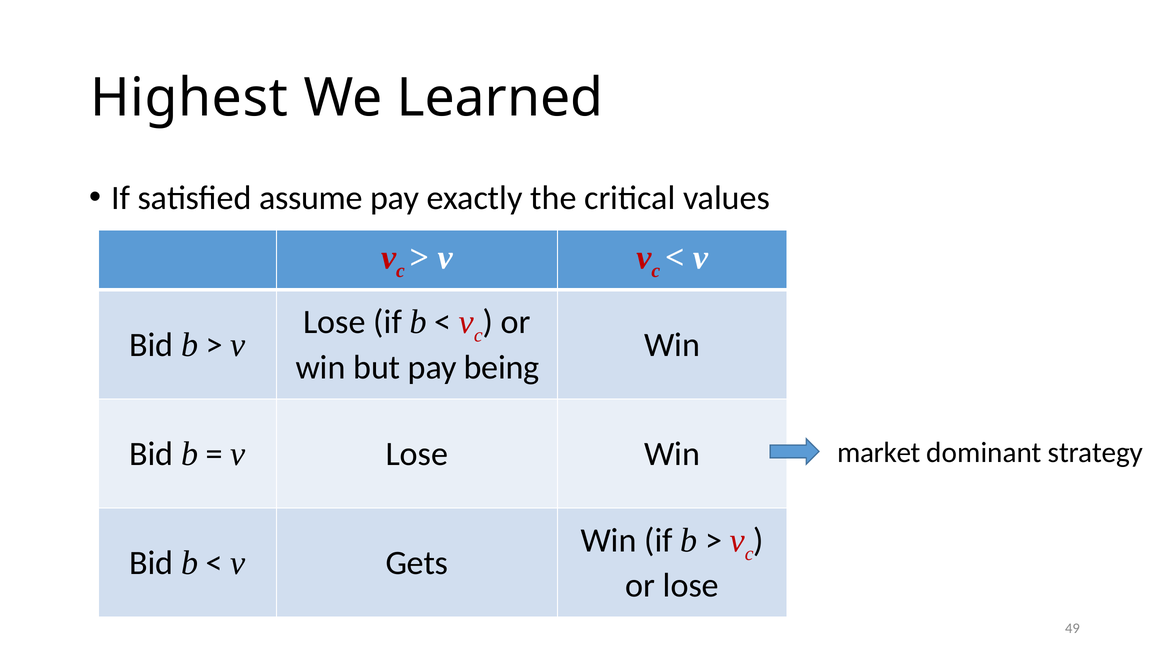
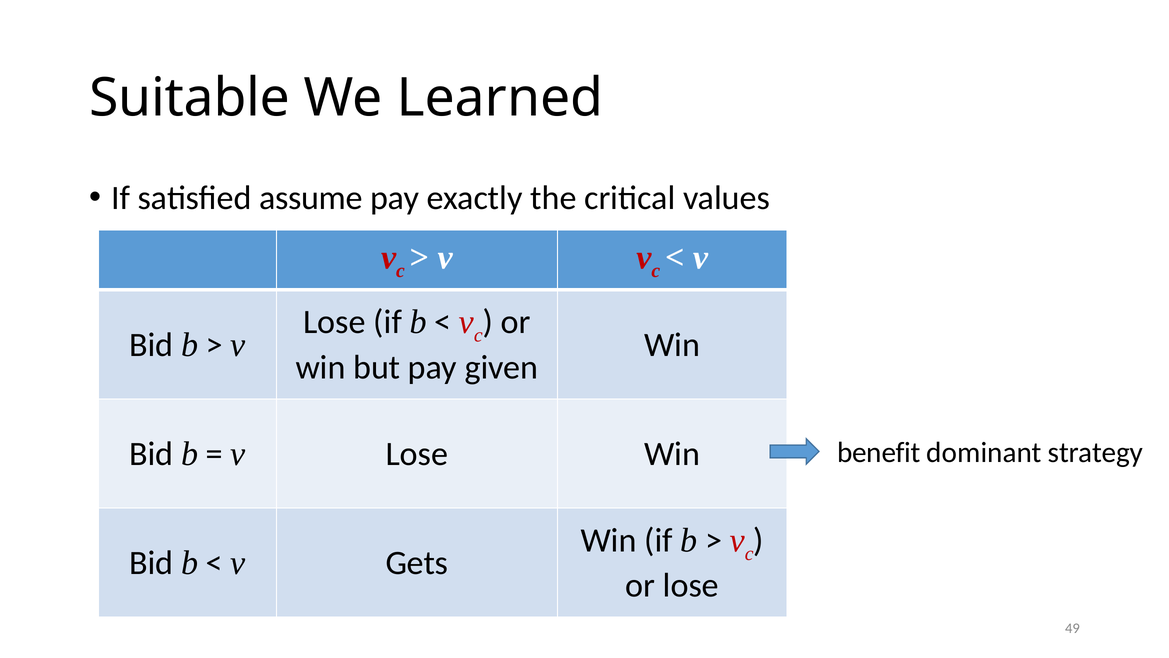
Highest: Highest -> Suitable
being: being -> given
market: market -> benefit
